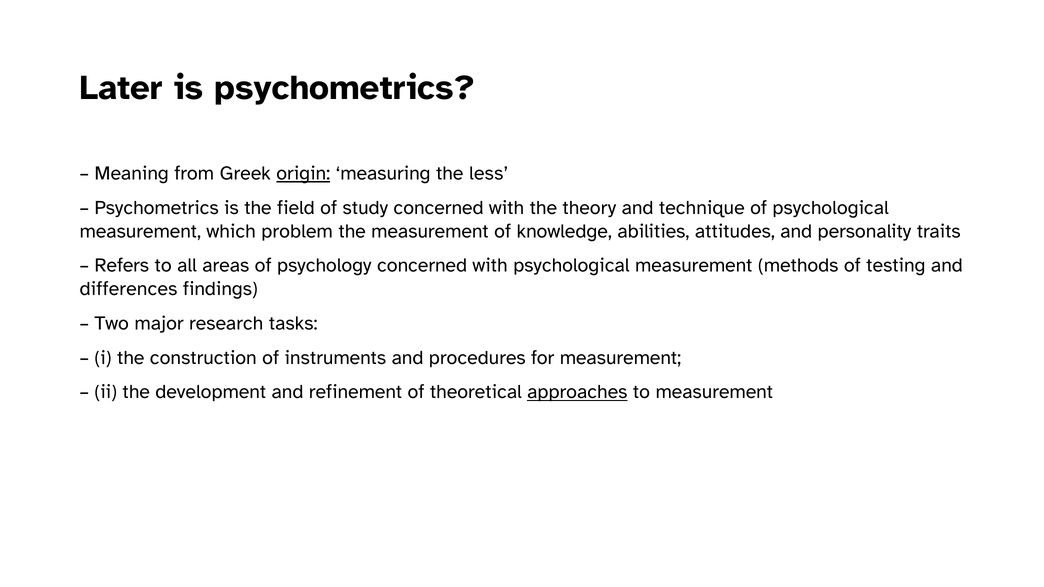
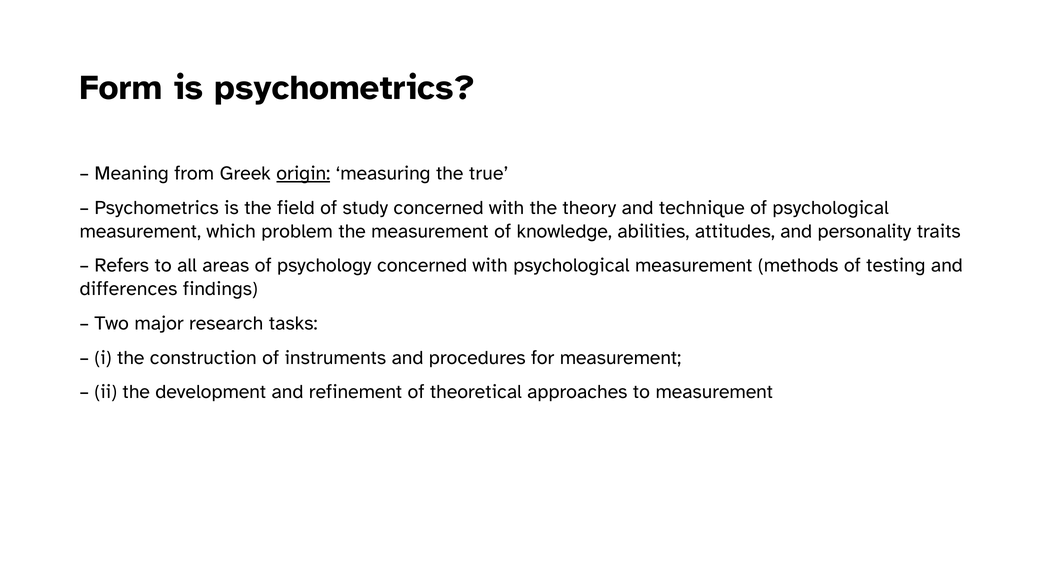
Later: Later -> Form
less: less -> true
approaches underline: present -> none
